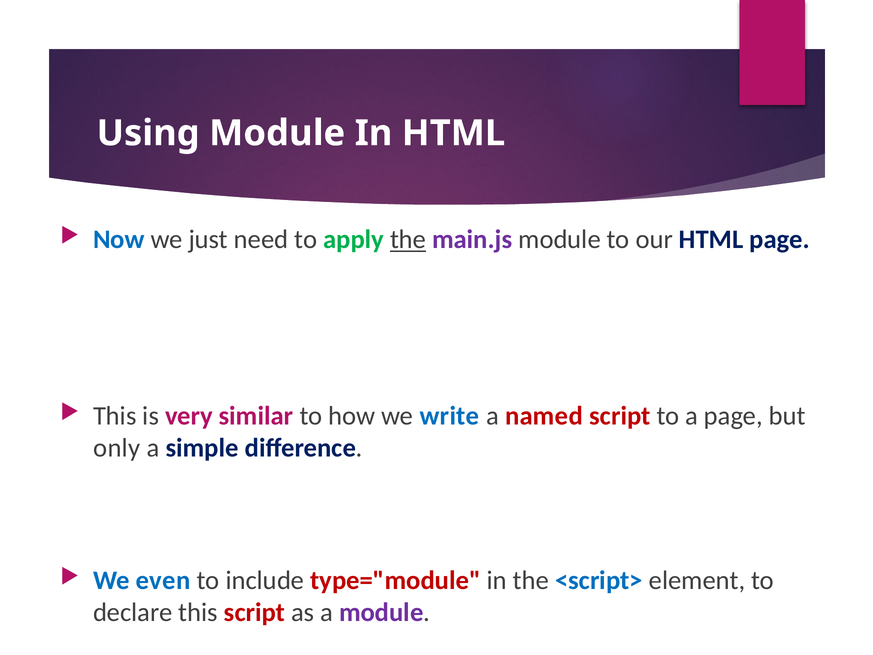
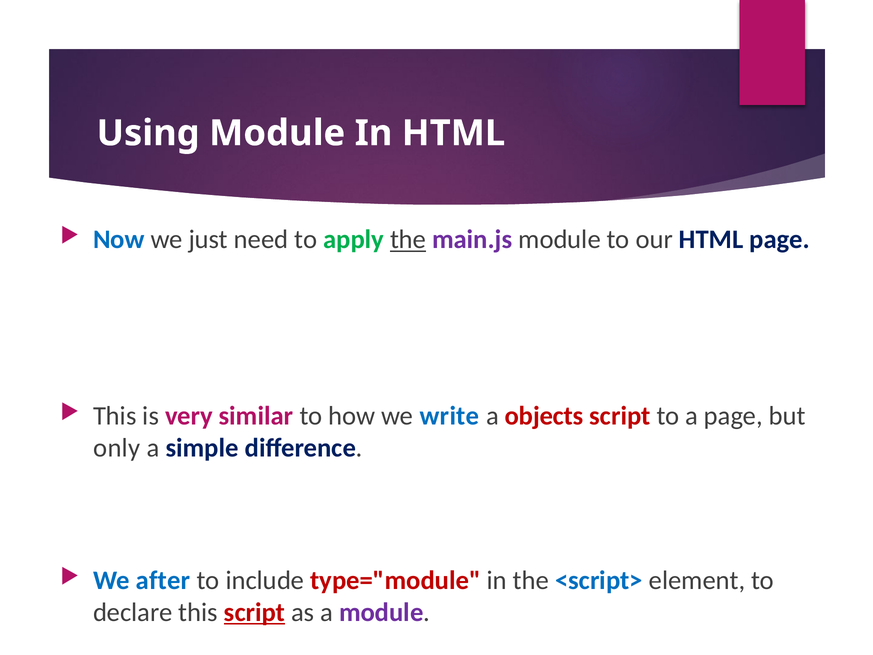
named: named -> objects
even: even -> after
script at (255, 612) underline: none -> present
